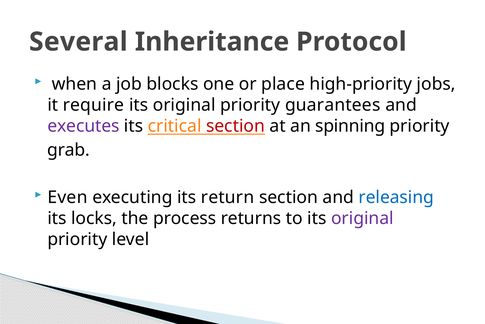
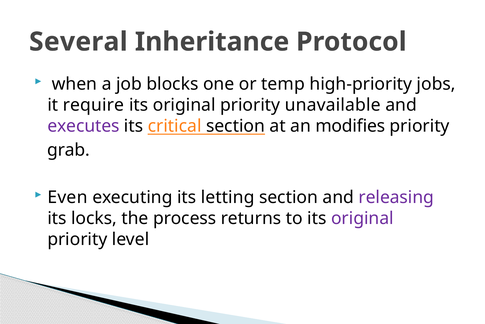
place: place -> temp
guarantees: guarantees -> unavailable
section at (236, 126) colour: red -> black
spinning: spinning -> modifies
return: return -> letting
releasing colour: blue -> purple
